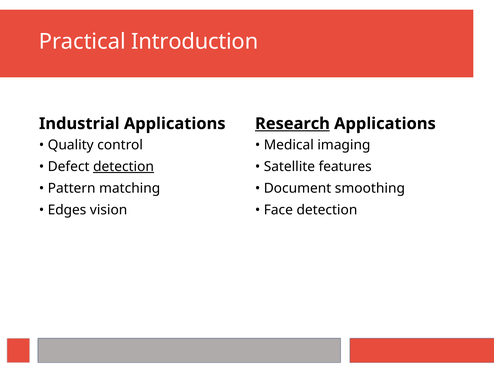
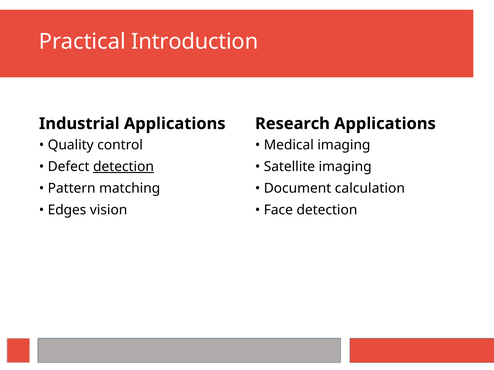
Research underline: present -> none
Satellite features: features -> imaging
smoothing: smoothing -> calculation
